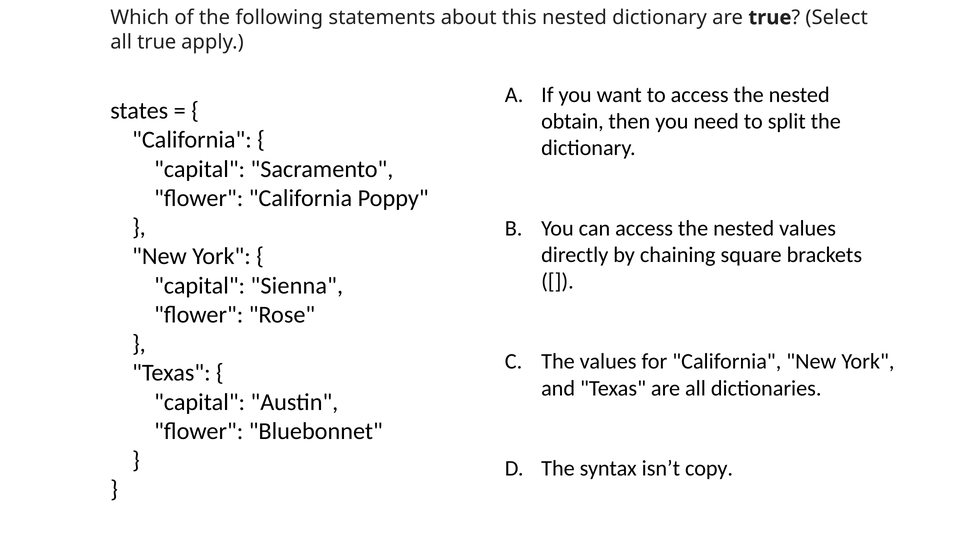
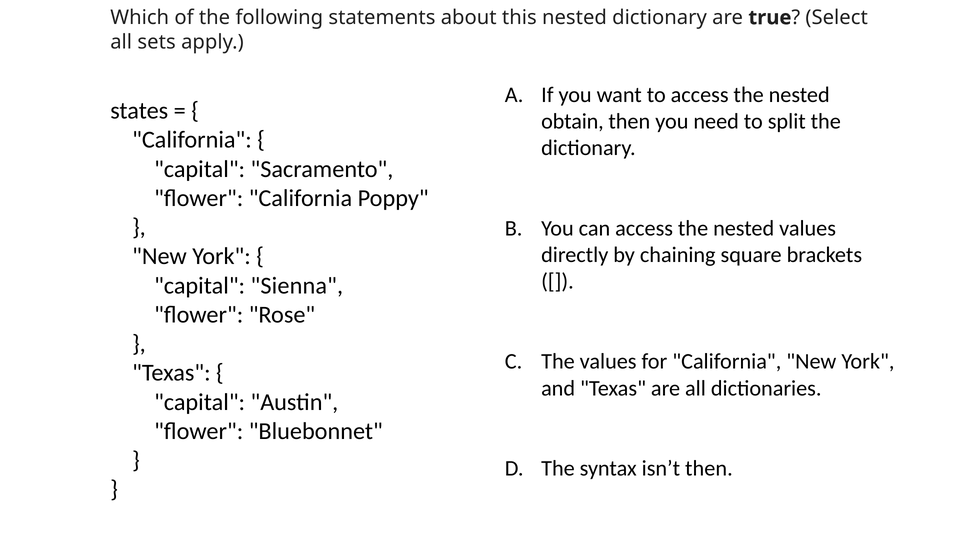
all true: true -> sets
isn’t copy: copy -> then
